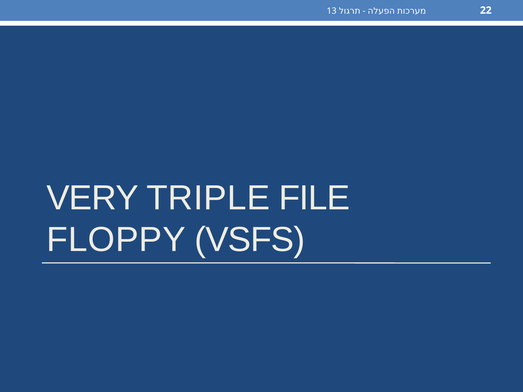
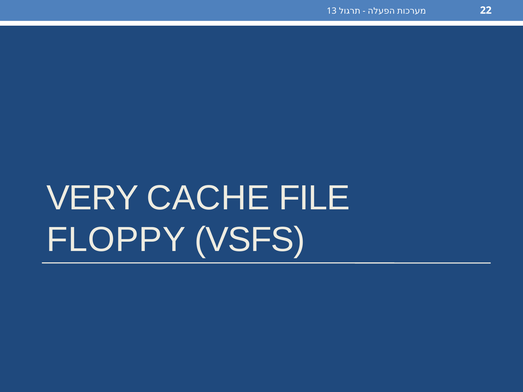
TRIPLE: TRIPLE -> CACHE
